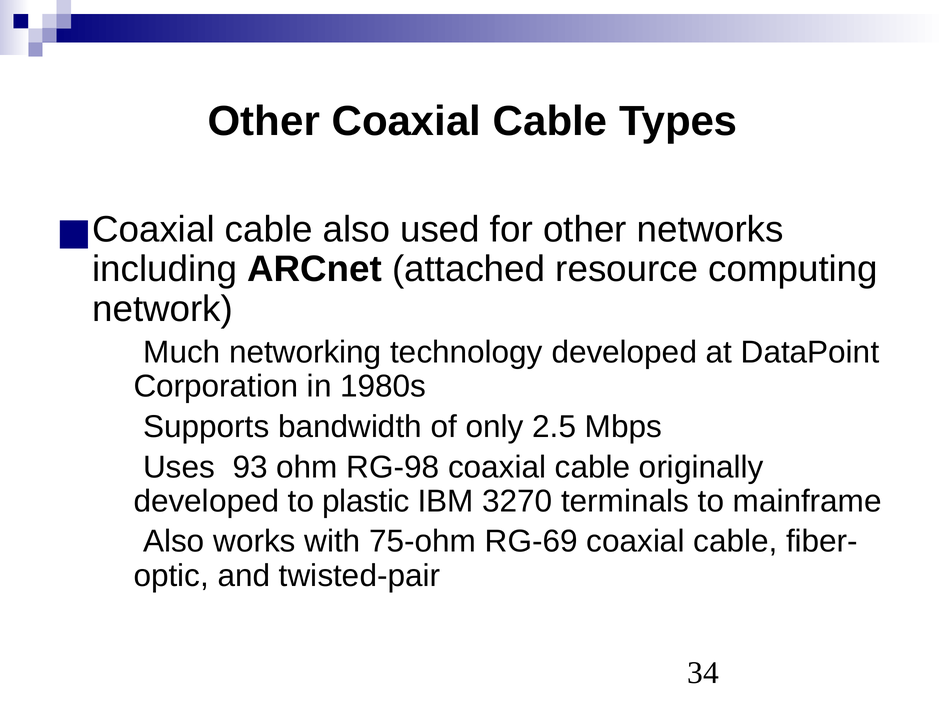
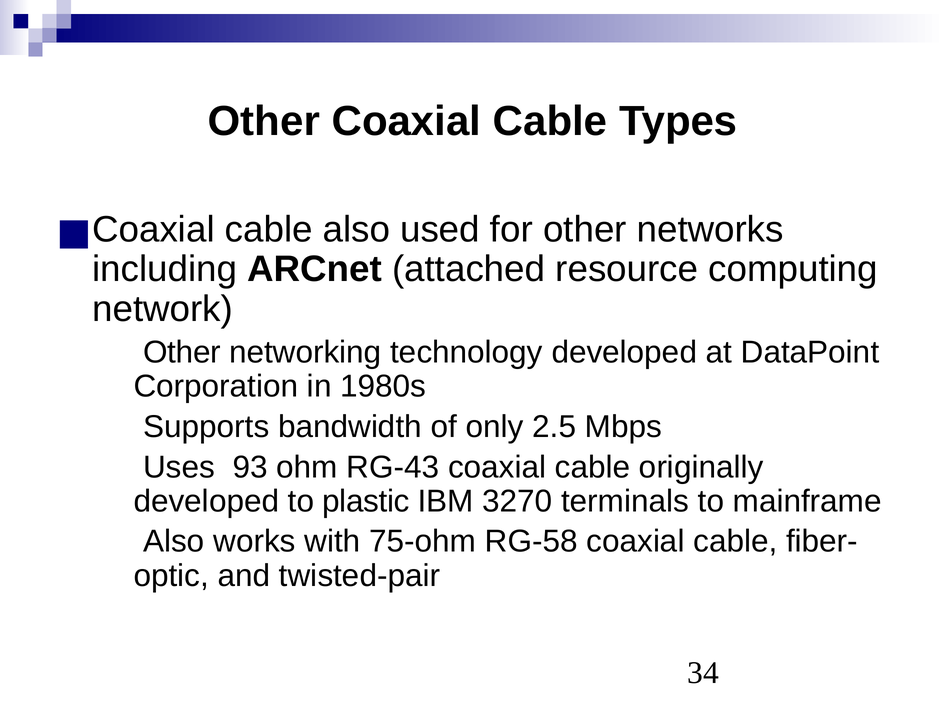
Much at (182, 352): Much -> Other
RG-98: RG-98 -> RG-43
RG-69: RG-69 -> RG-58
